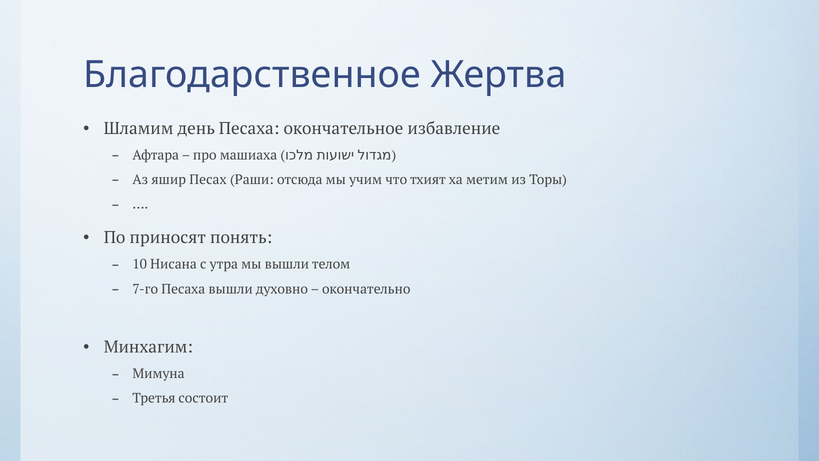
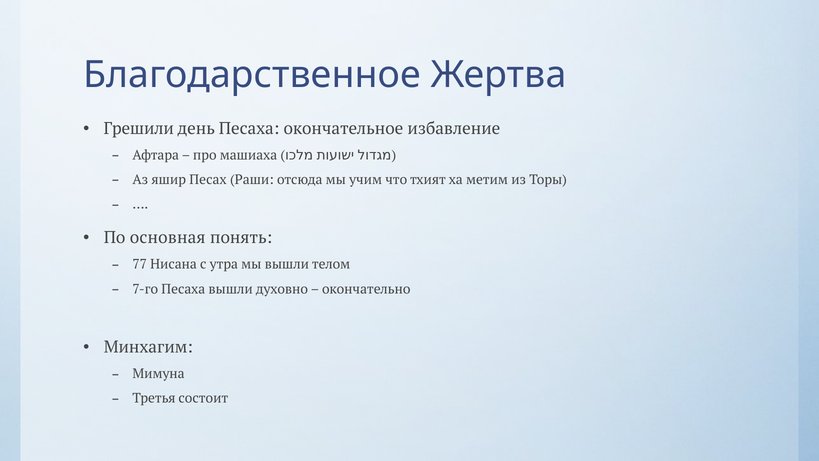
Шламим: Шламим -> Грешили
приносят: приносят -> основная
10: 10 -> 77
